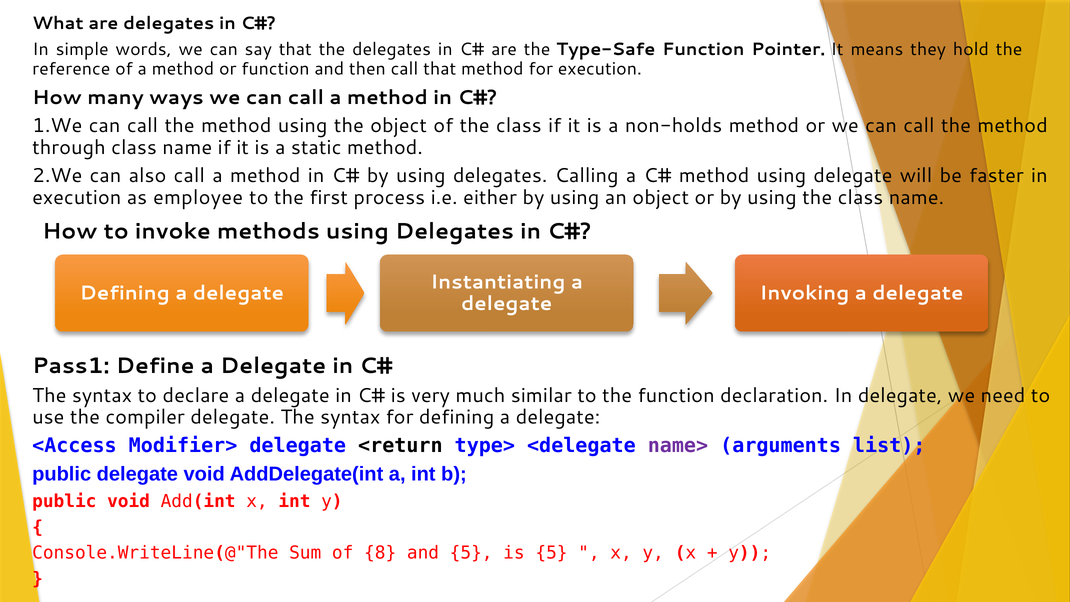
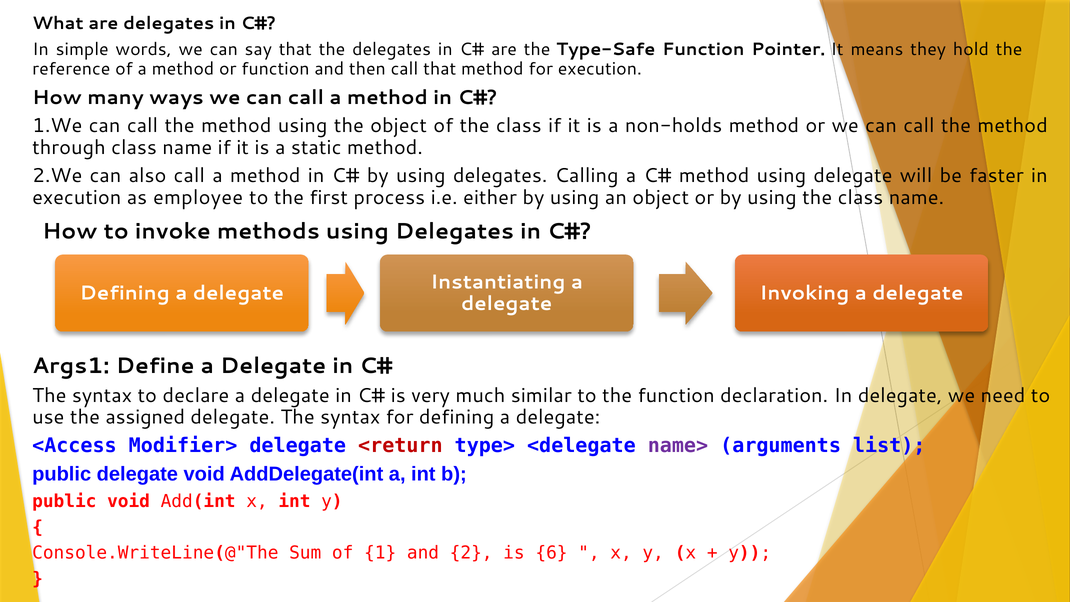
Pass1: Pass1 -> Args1
compiler: compiler -> assigned
<return colour: black -> red
8: 8 -> 1
and 5: 5 -> 2
is 5: 5 -> 6
